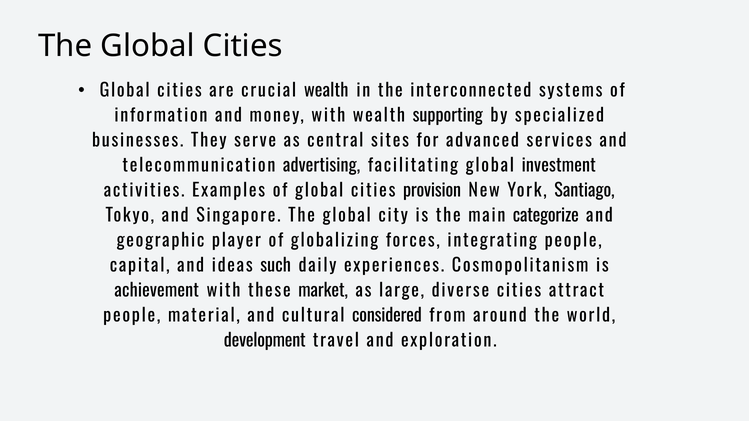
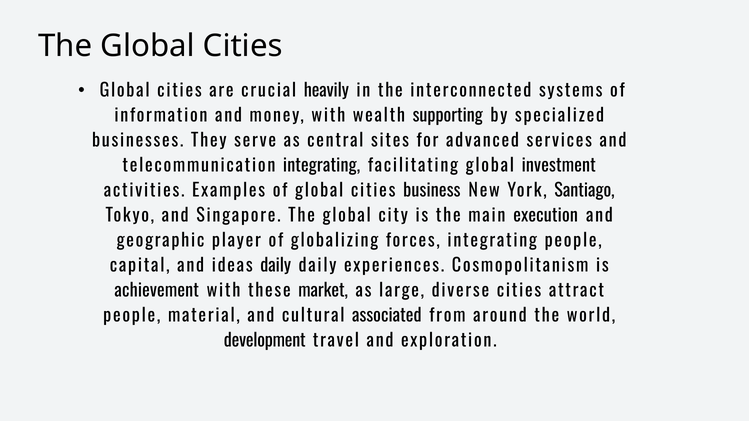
crucial wealth: wealth -> heavily
telecommunication advertising: advertising -> integrating
provision: provision -> business
categorize: categorize -> execution
ideas such: such -> daily
considered: considered -> associated
